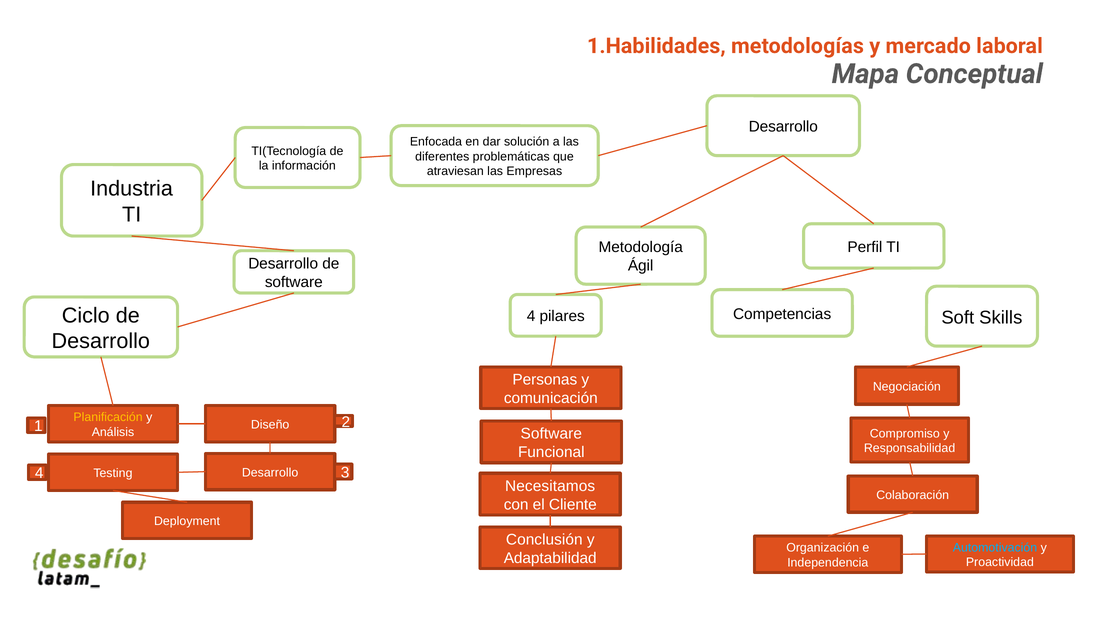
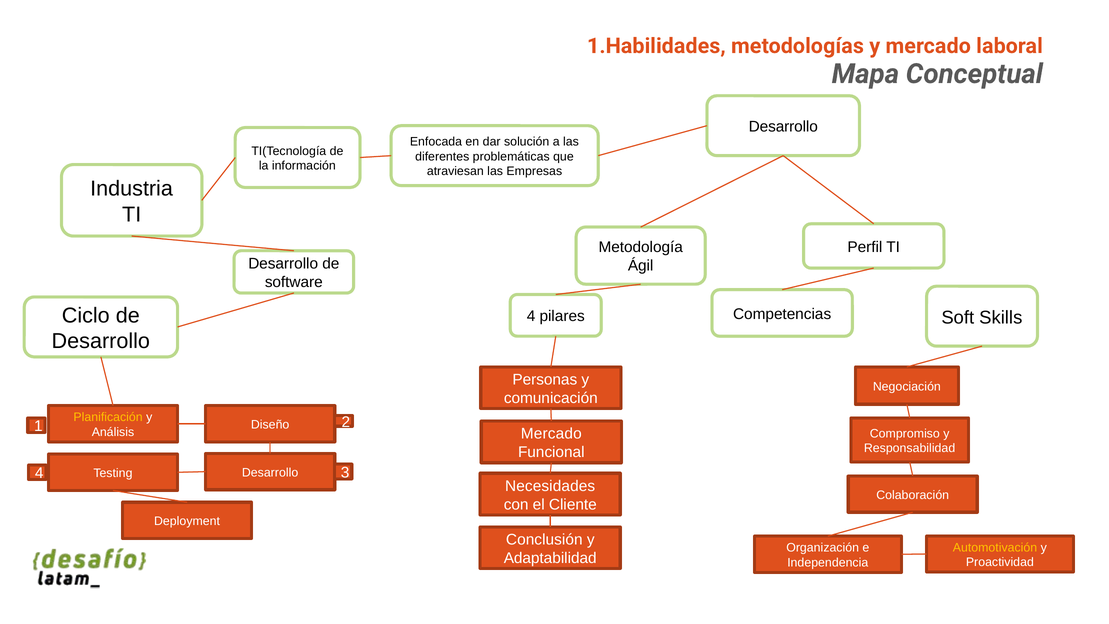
Software at (551, 434): Software -> Mercado
Necesitamos: Necesitamos -> Necesidades
Automotivación colour: light blue -> yellow
